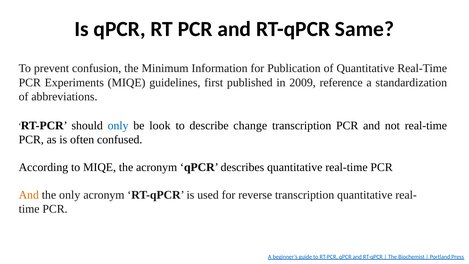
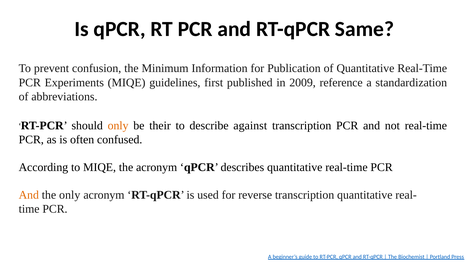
only at (118, 126) colour: blue -> orange
look: look -> their
change: change -> against
